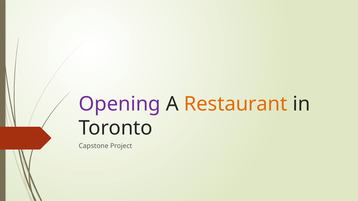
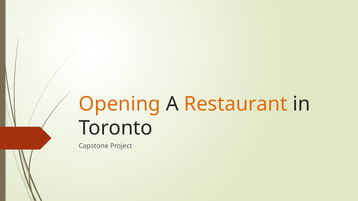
Opening colour: purple -> orange
